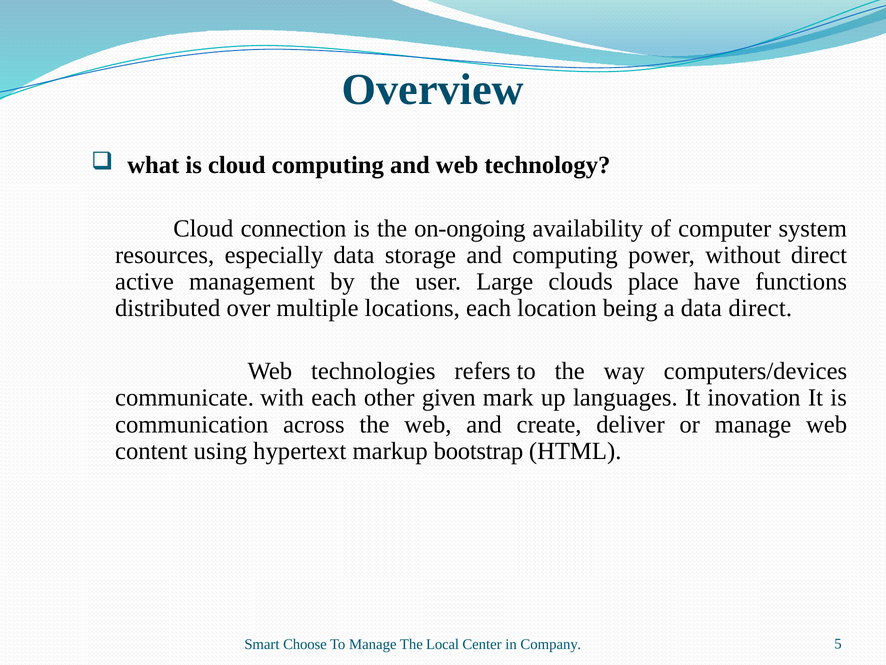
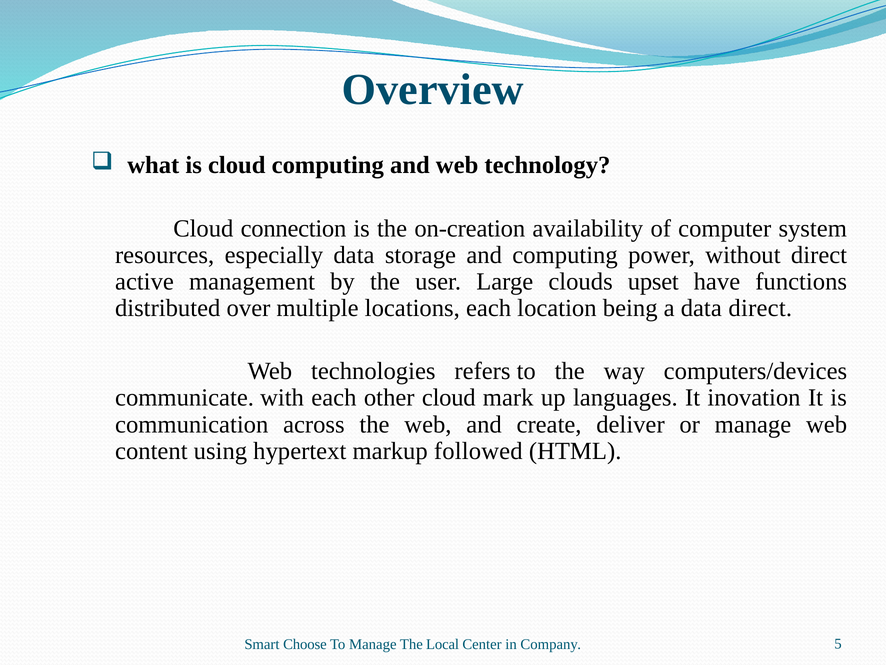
on-ongoing: on-ongoing -> on-creation
place: place -> upset
other given: given -> cloud
bootstrap: bootstrap -> followed
